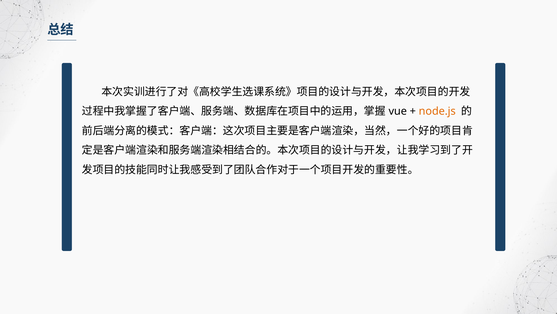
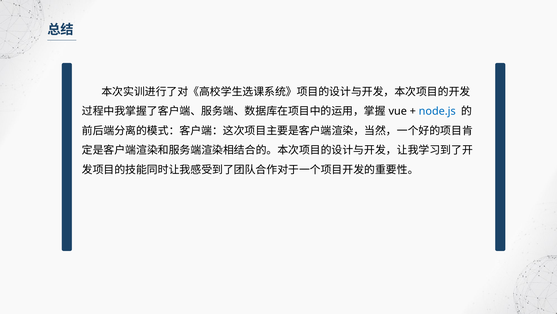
node.js colour: orange -> blue
